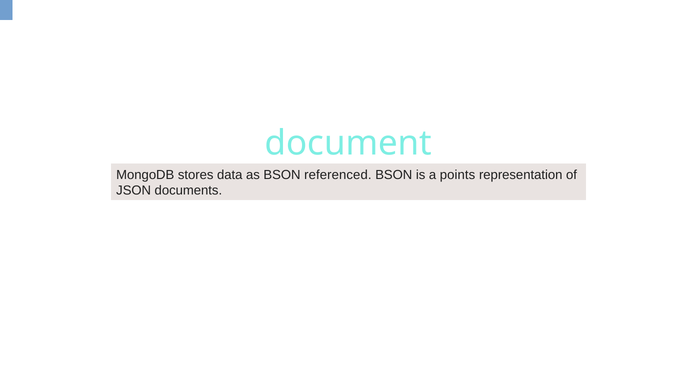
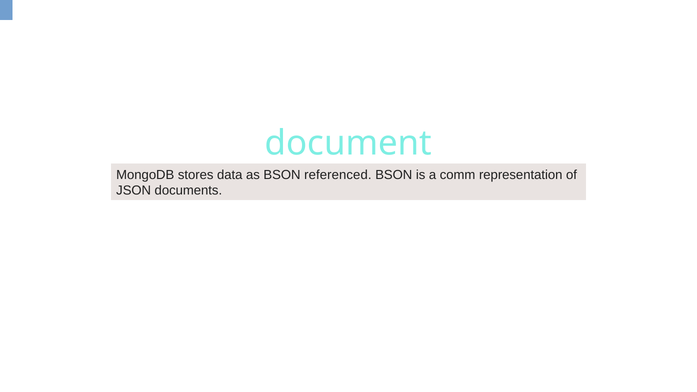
points: points -> comm
